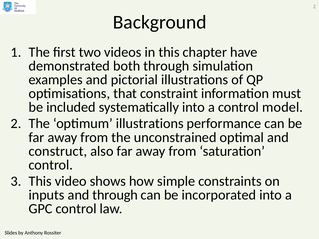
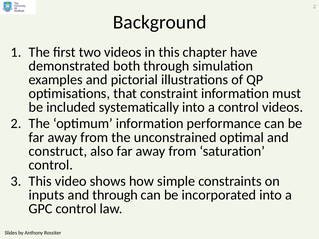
control model: model -> videos
optimum illustrations: illustrations -> information
